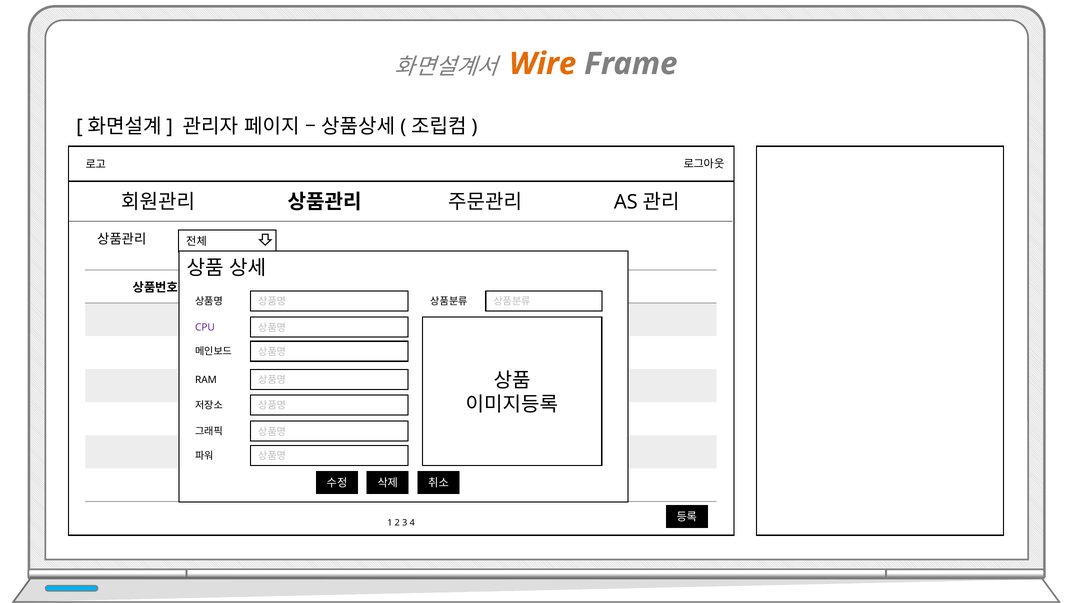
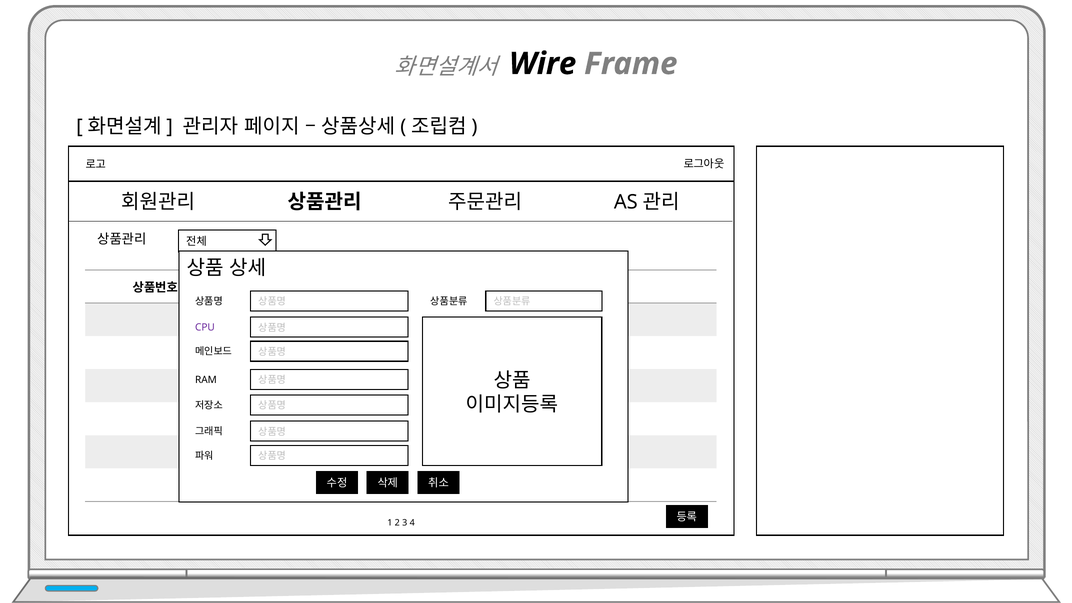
Wire colour: orange -> black
